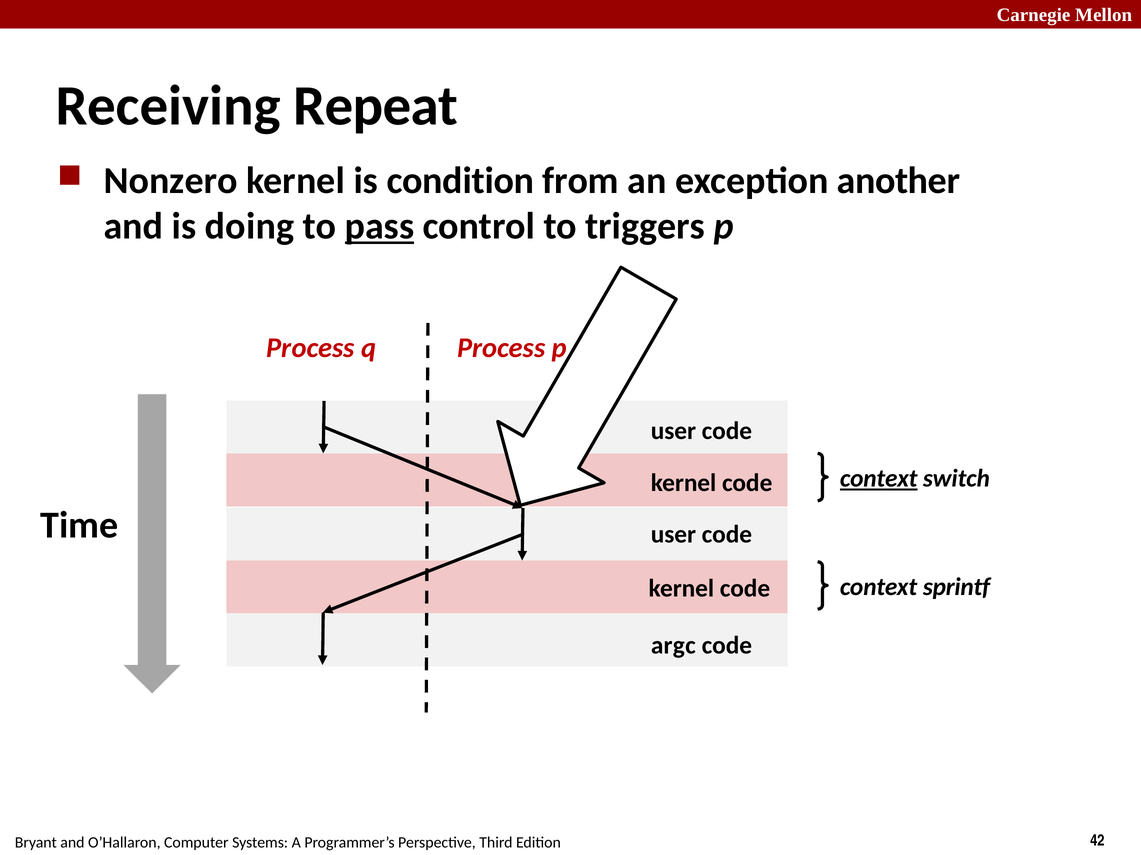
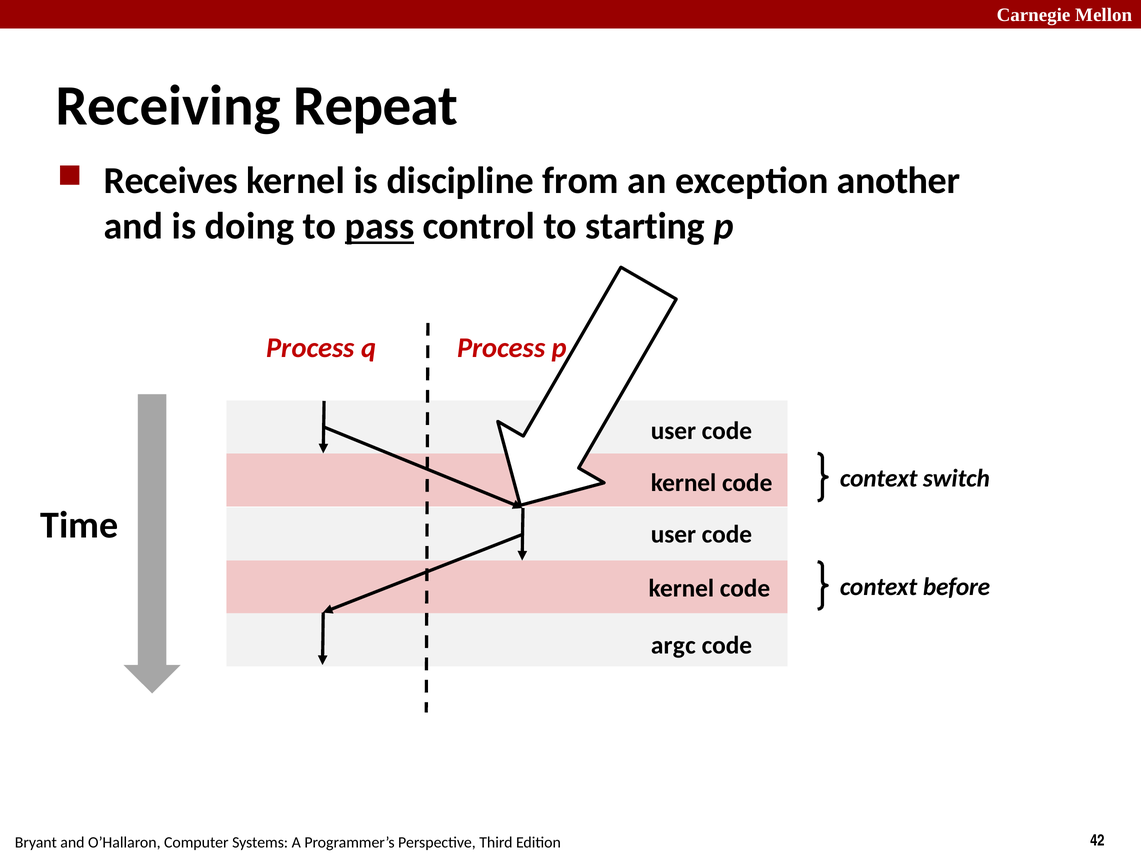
Nonzero: Nonzero -> Receives
condition: condition -> discipline
triggers: triggers -> starting
context at (879, 479) underline: present -> none
sprintf: sprintf -> before
